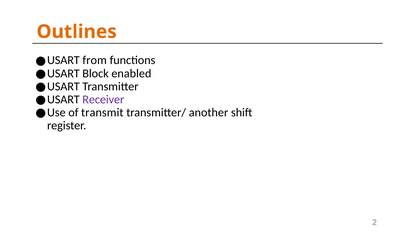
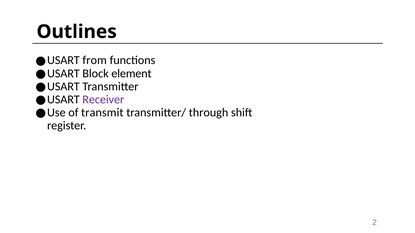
Outlines colour: orange -> black
enabled: enabled -> element
another: another -> through
